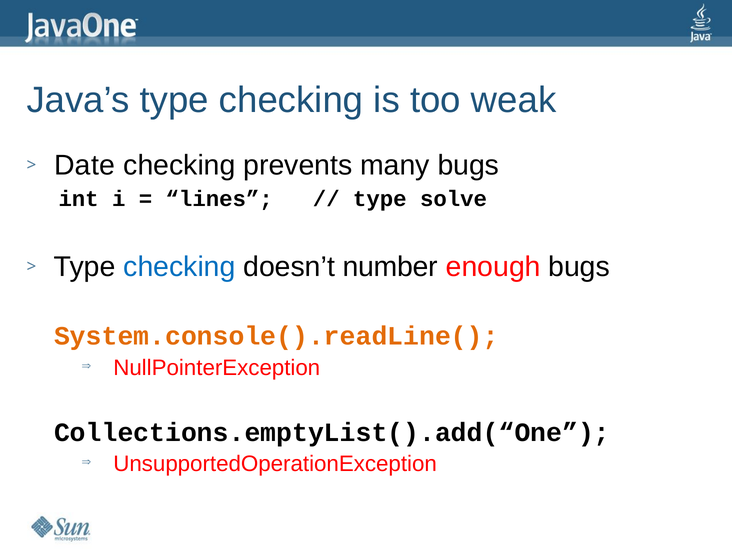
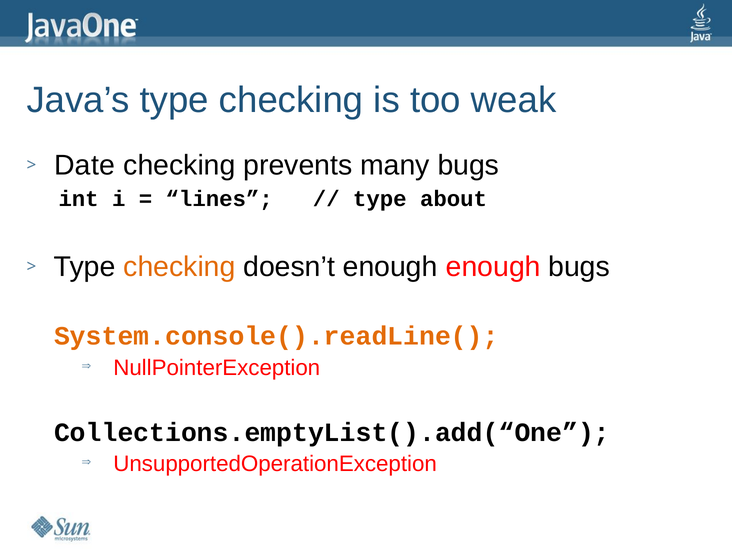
solve: solve -> about
checking at (179, 267) colour: blue -> orange
doesn’t number: number -> enough
